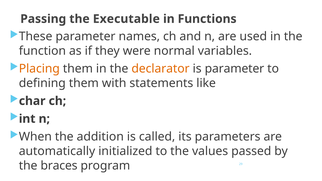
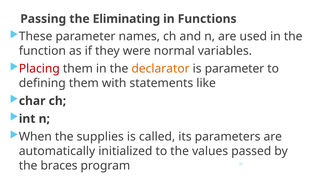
Executable: Executable -> Eliminating
Placing colour: orange -> red
addition: addition -> supplies
